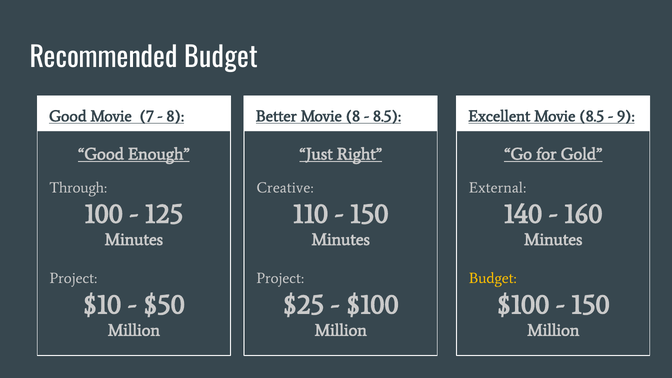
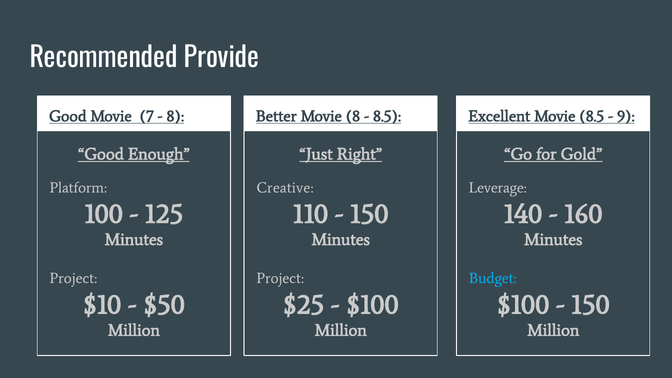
Recommended Budget: Budget -> Provide
Through: Through -> Platform
External: External -> Leverage
Budget at (493, 279) colour: yellow -> light blue
